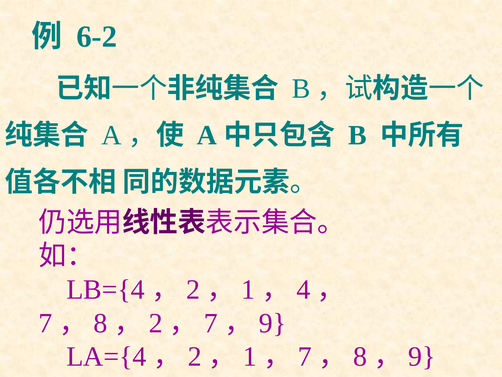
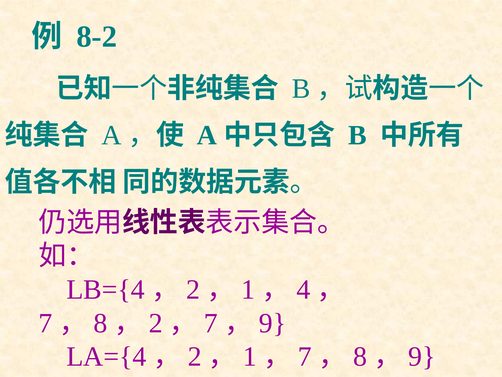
6-2: 6-2 -> 8-2
